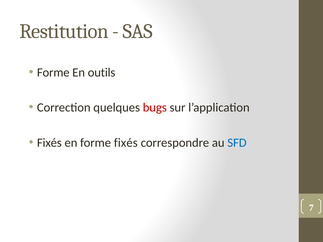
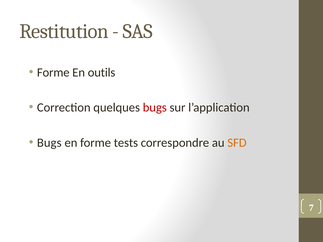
Fixés at (49, 143): Fixés -> Bugs
forme fixés: fixés -> tests
SFD colour: blue -> orange
